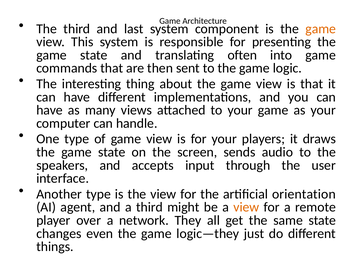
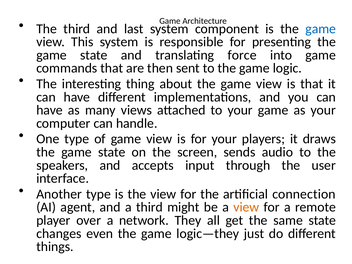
game at (321, 29) colour: orange -> blue
often: often -> force
orientation: orientation -> connection
